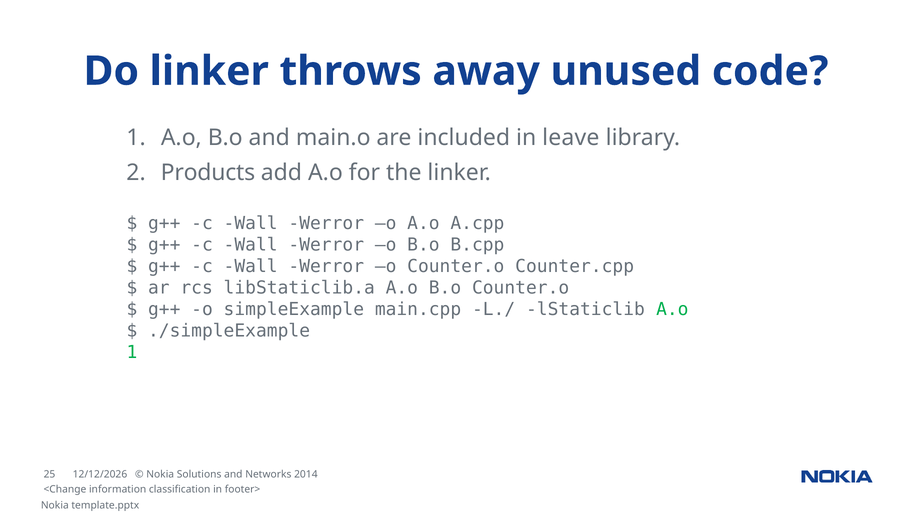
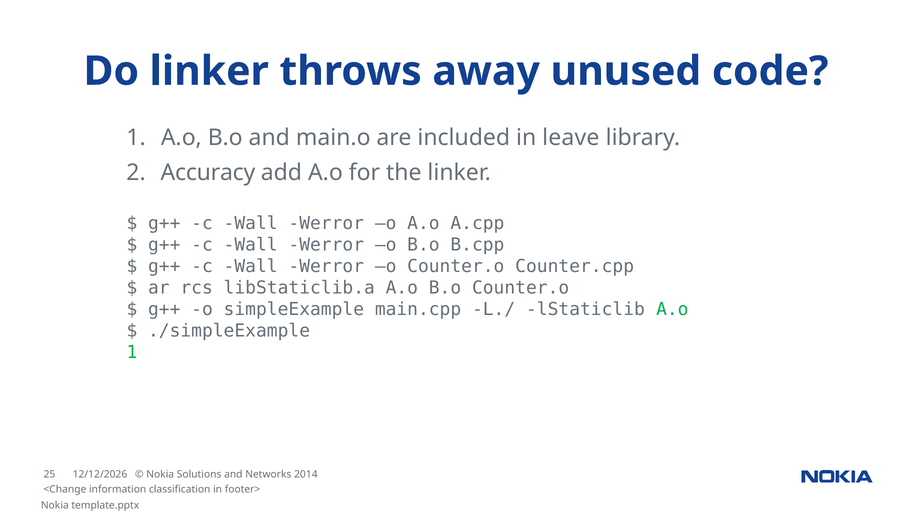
Products: Products -> Accuracy
